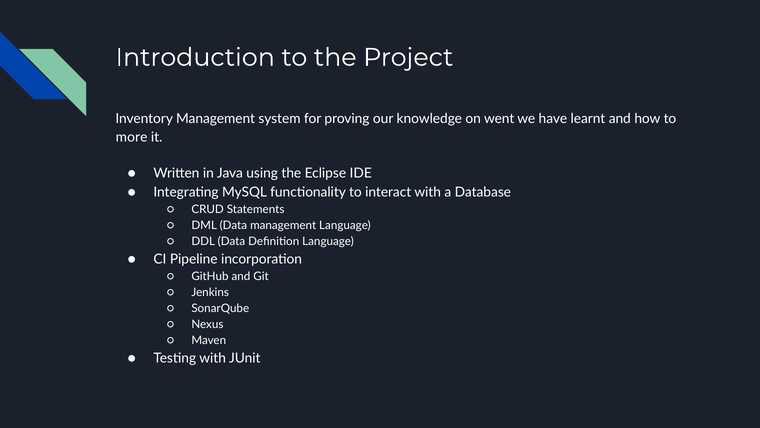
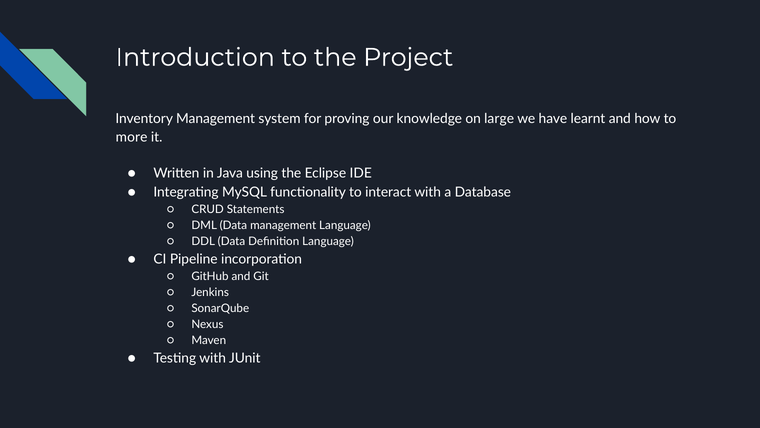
went: went -> large
